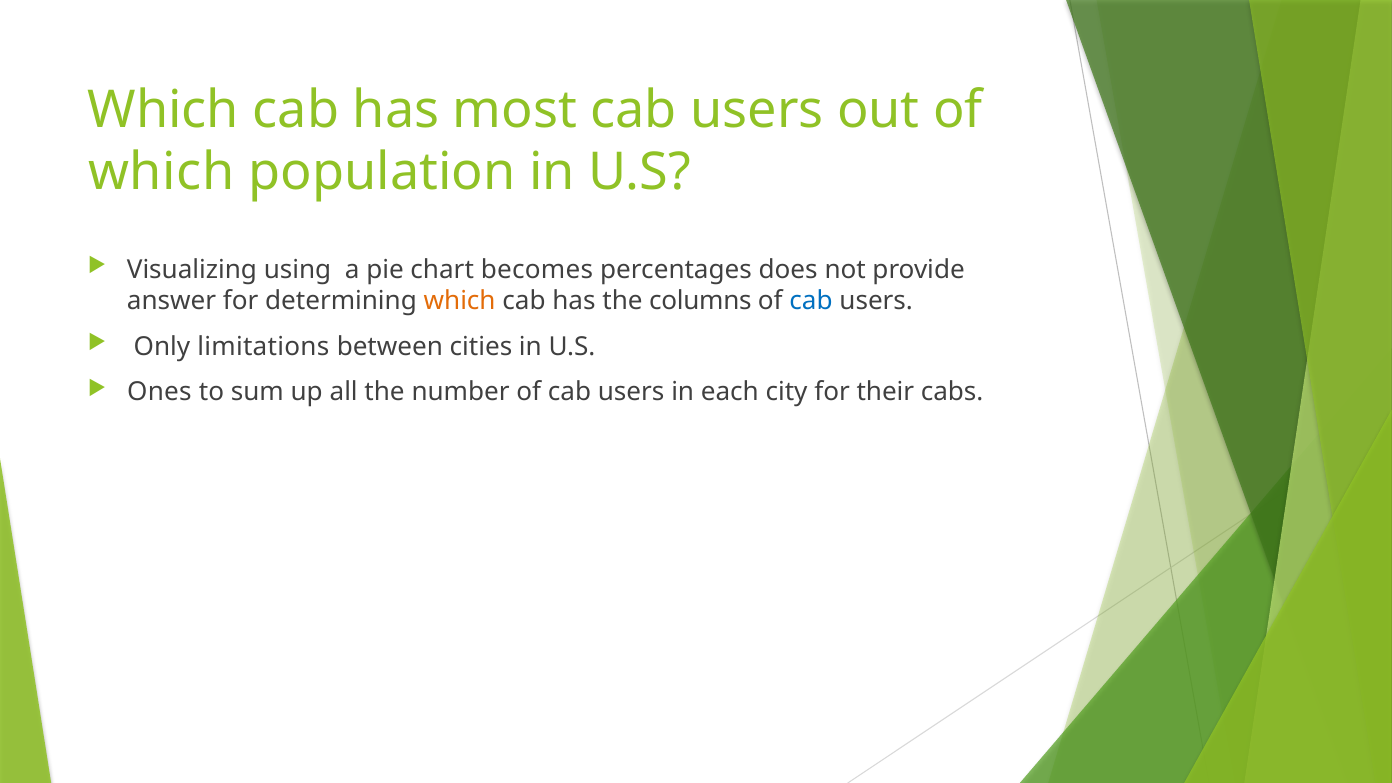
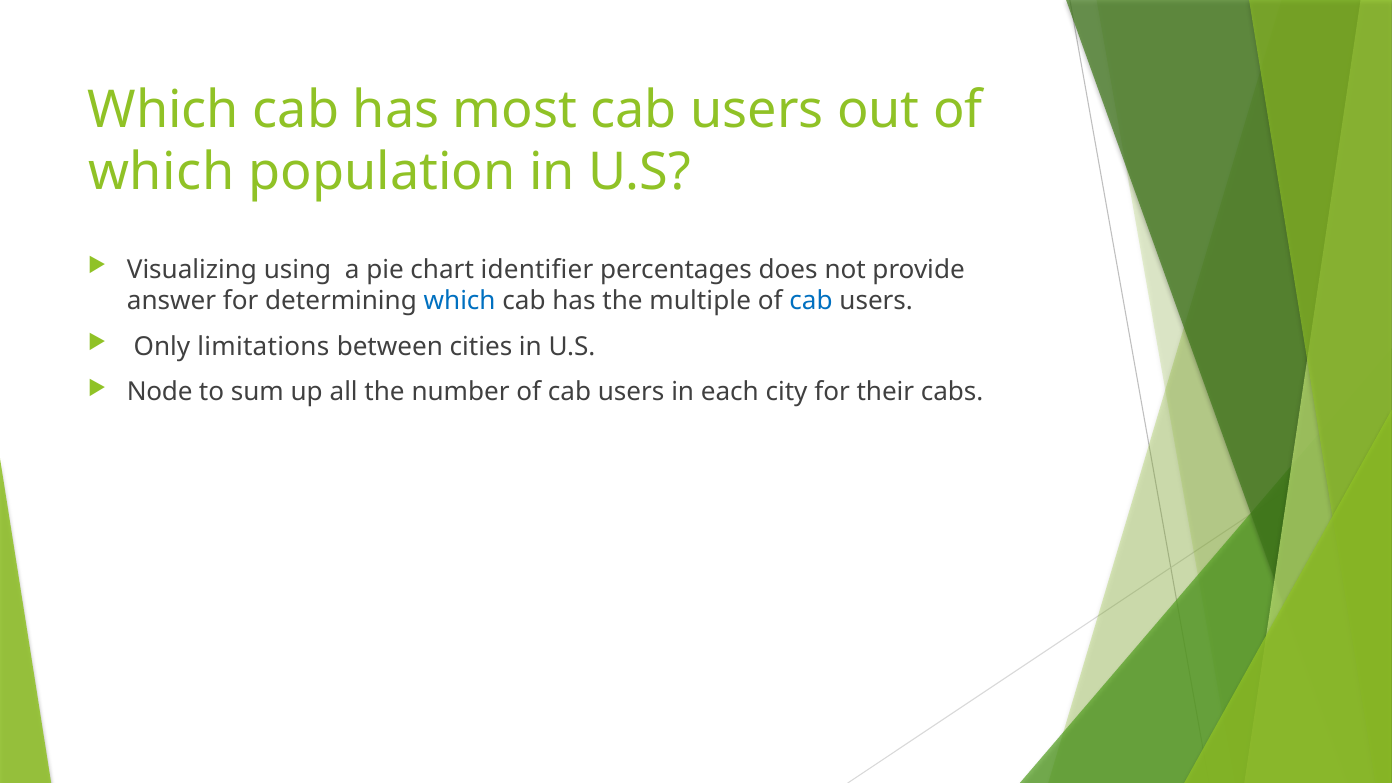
becomes: becomes -> identifier
which at (460, 301) colour: orange -> blue
columns: columns -> multiple
Ones: Ones -> Node
